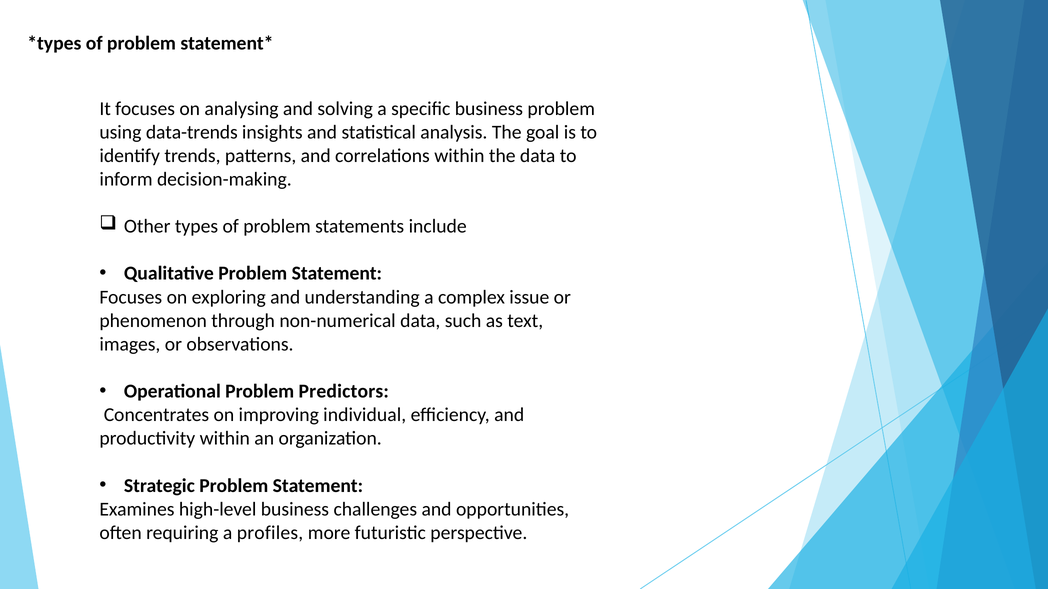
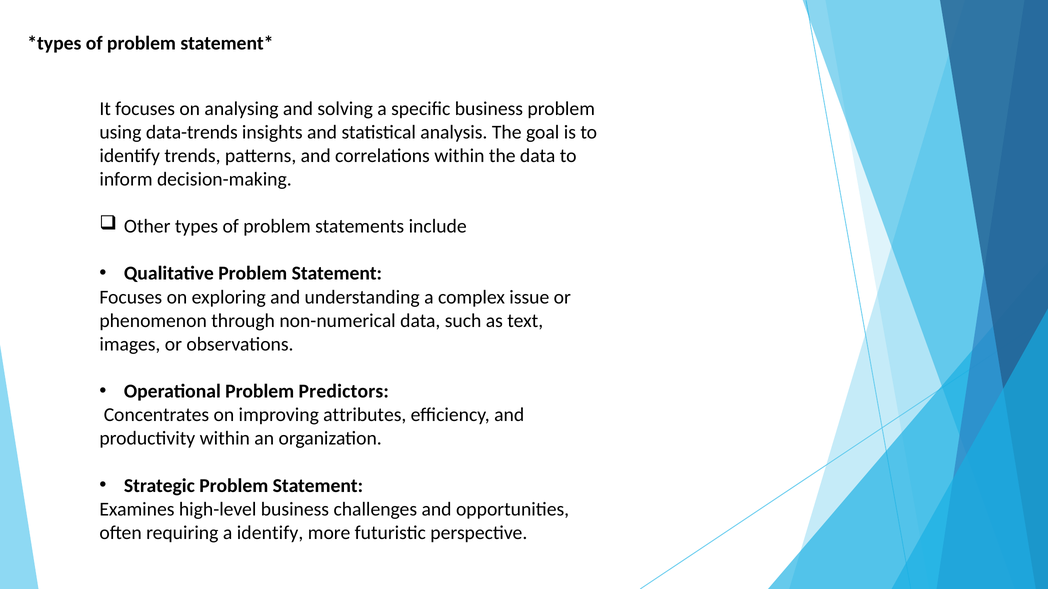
individual: individual -> attributes
a profiles: profiles -> identify
